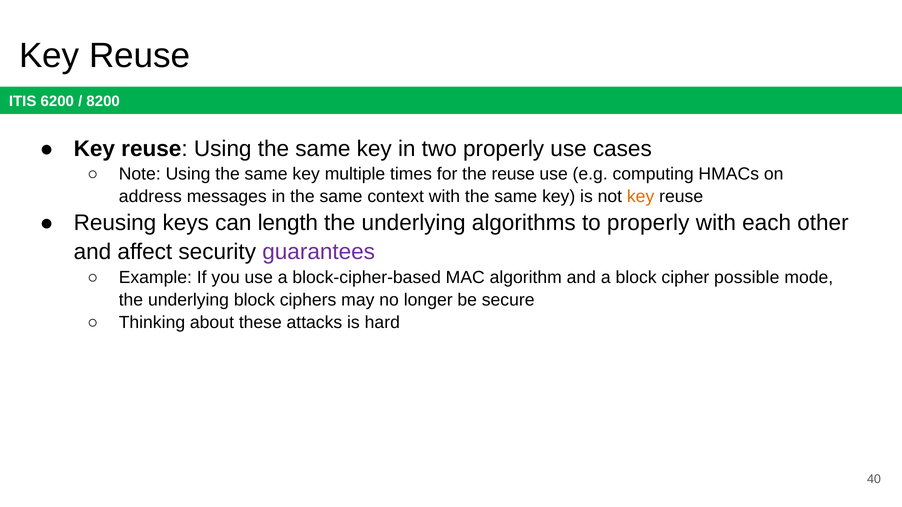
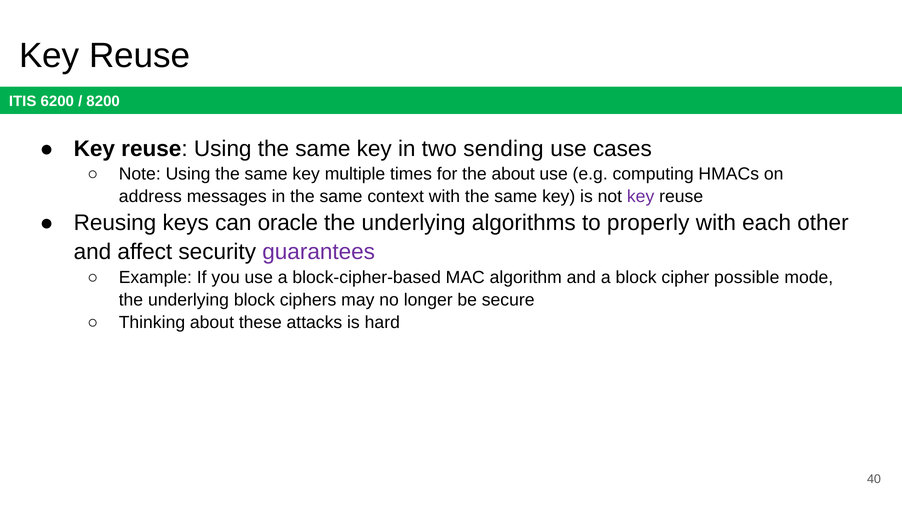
two properly: properly -> sending
the reuse: reuse -> about
key at (641, 197) colour: orange -> purple
length: length -> oracle
